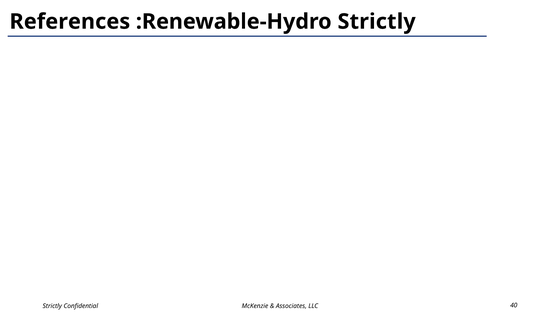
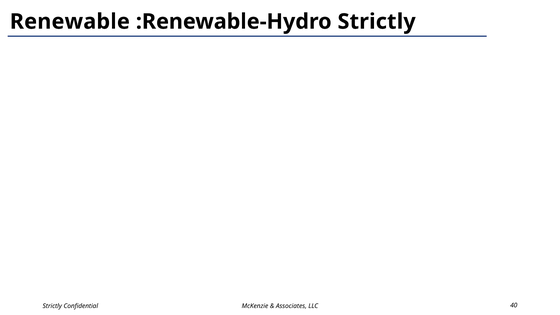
References: References -> Renewable
